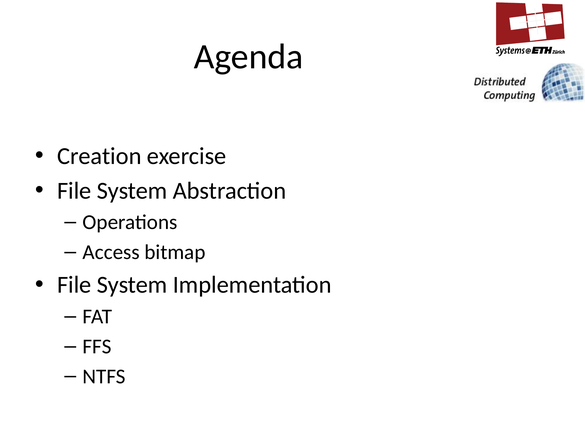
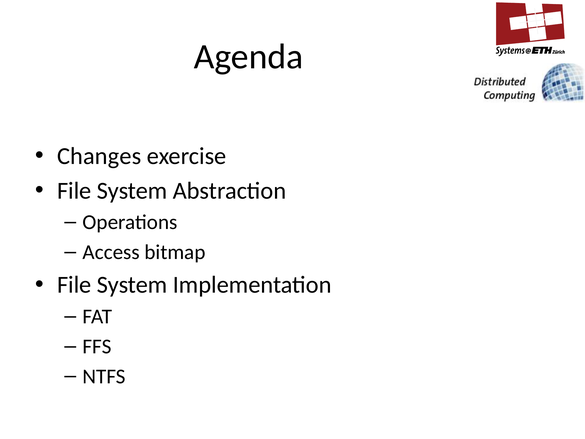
Creation: Creation -> Changes
